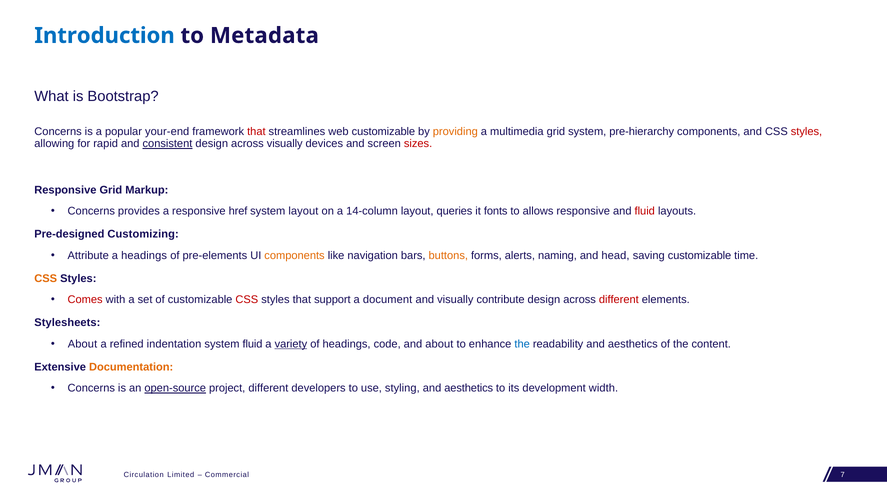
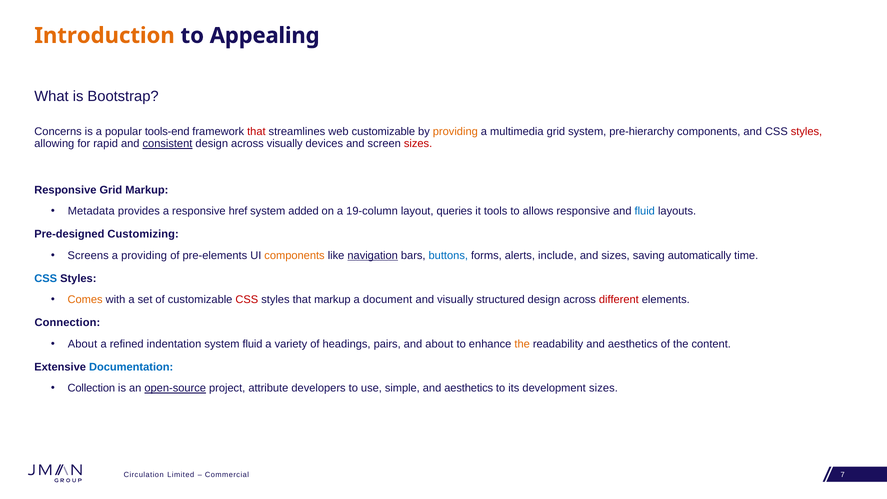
Introduction colour: blue -> orange
Metadata: Metadata -> Appealing
your-end: your-end -> tools-end
Concerns at (91, 211): Concerns -> Metadata
system layout: layout -> added
14-column: 14-column -> 19-column
fonts: fonts -> tools
fluid at (645, 211) colour: red -> blue
Attribute: Attribute -> Screens
a headings: headings -> providing
navigation underline: none -> present
buttons colour: orange -> blue
naming: naming -> include
and head: head -> sizes
saving customizable: customizable -> automatically
CSS at (46, 278) colour: orange -> blue
Comes colour: red -> orange
that support: support -> markup
contribute: contribute -> structured
Stylesheets: Stylesheets -> Connection
variety underline: present -> none
code: code -> pairs
the at (522, 344) colour: blue -> orange
Documentation colour: orange -> blue
Concerns at (91, 388): Concerns -> Collection
project different: different -> attribute
styling: styling -> simple
development width: width -> sizes
